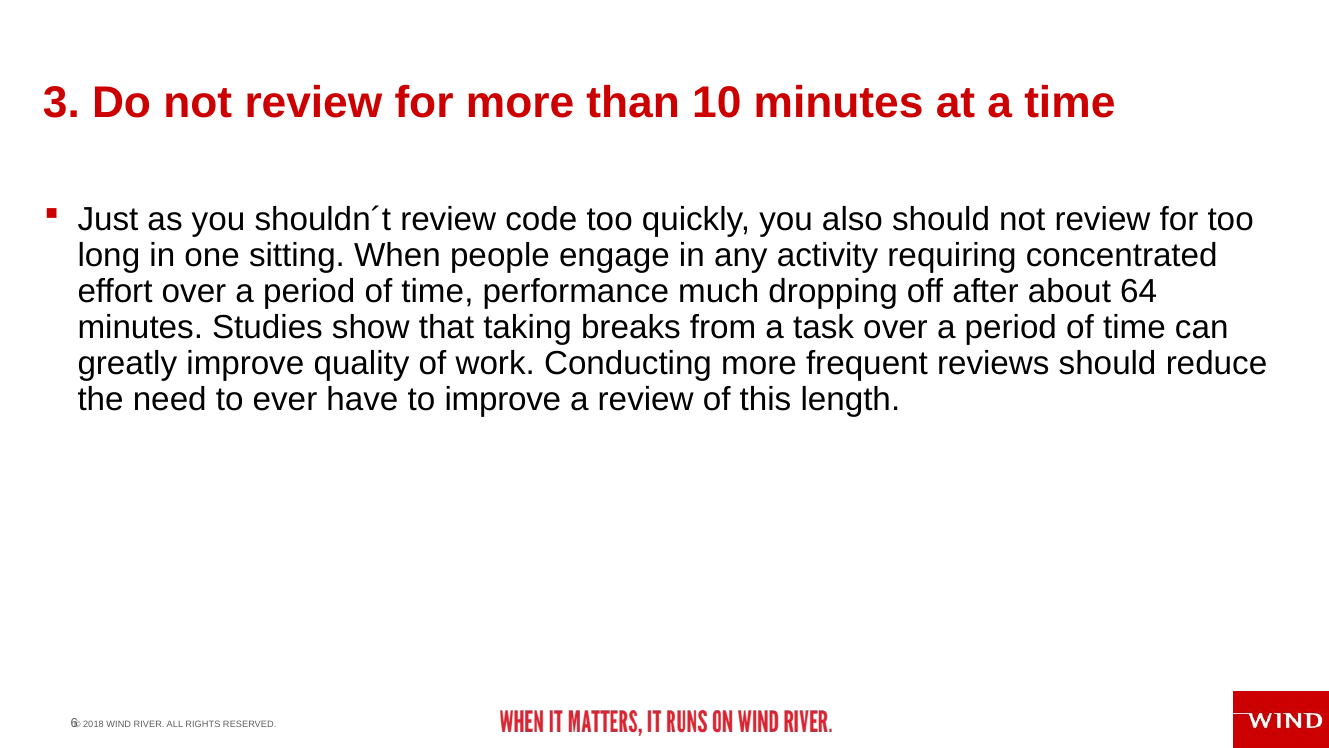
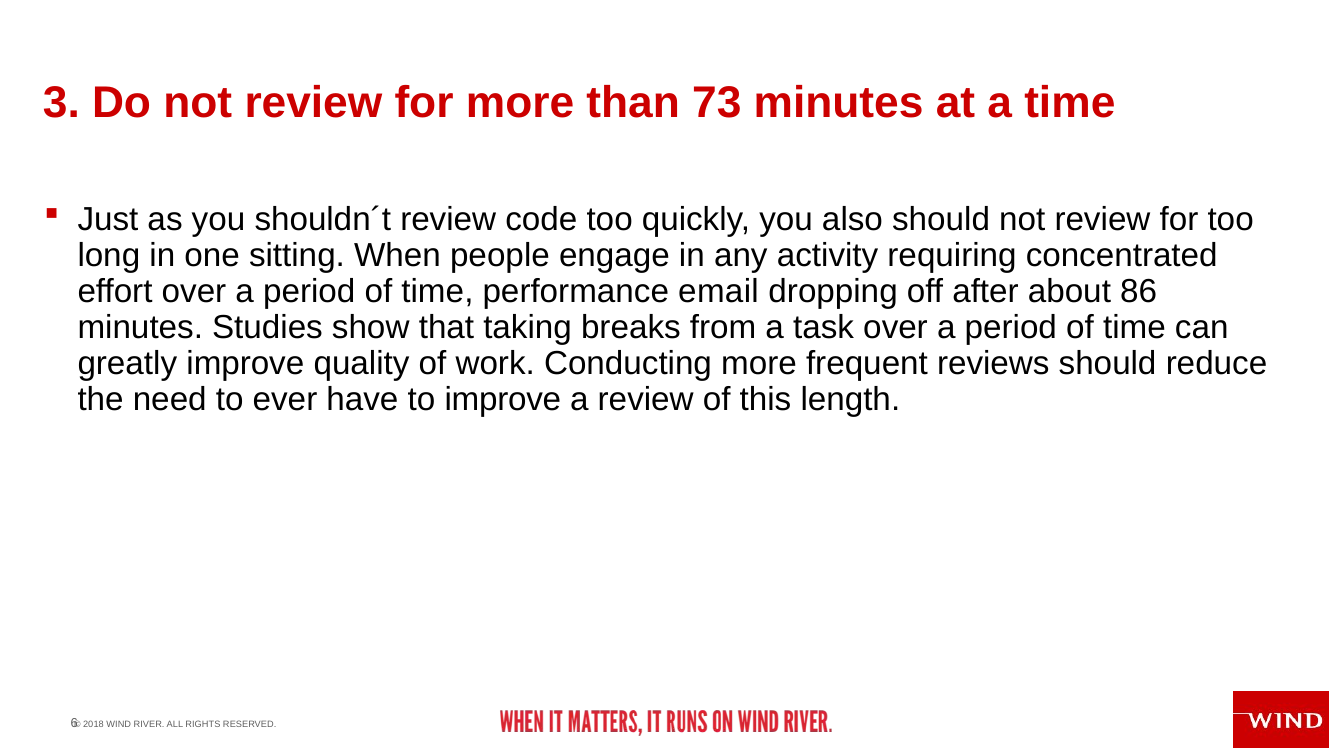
10: 10 -> 73
much: much -> email
64: 64 -> 86
